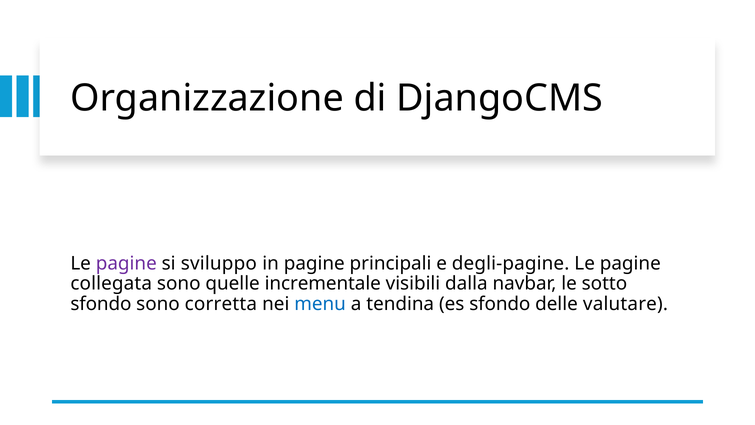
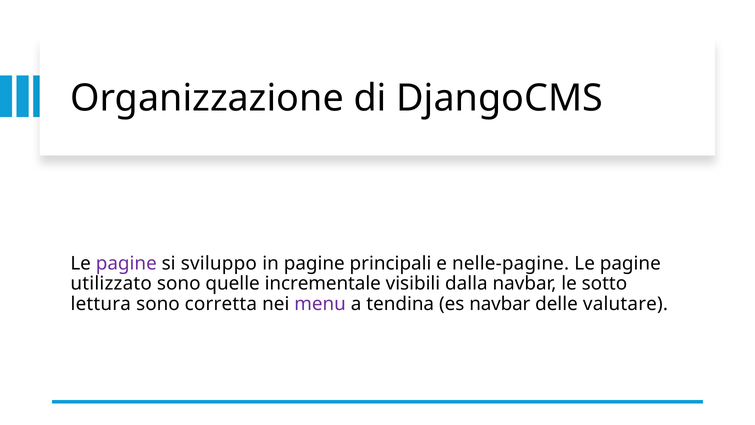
degli-pagine: degli-pagine -> nelle-pagine
collegata: collegata -> utilizzato
sfondo at (101, 304): sfondo -> lettura
menu colour: blue -> purple
es sfondo: sfondo -> navbar
